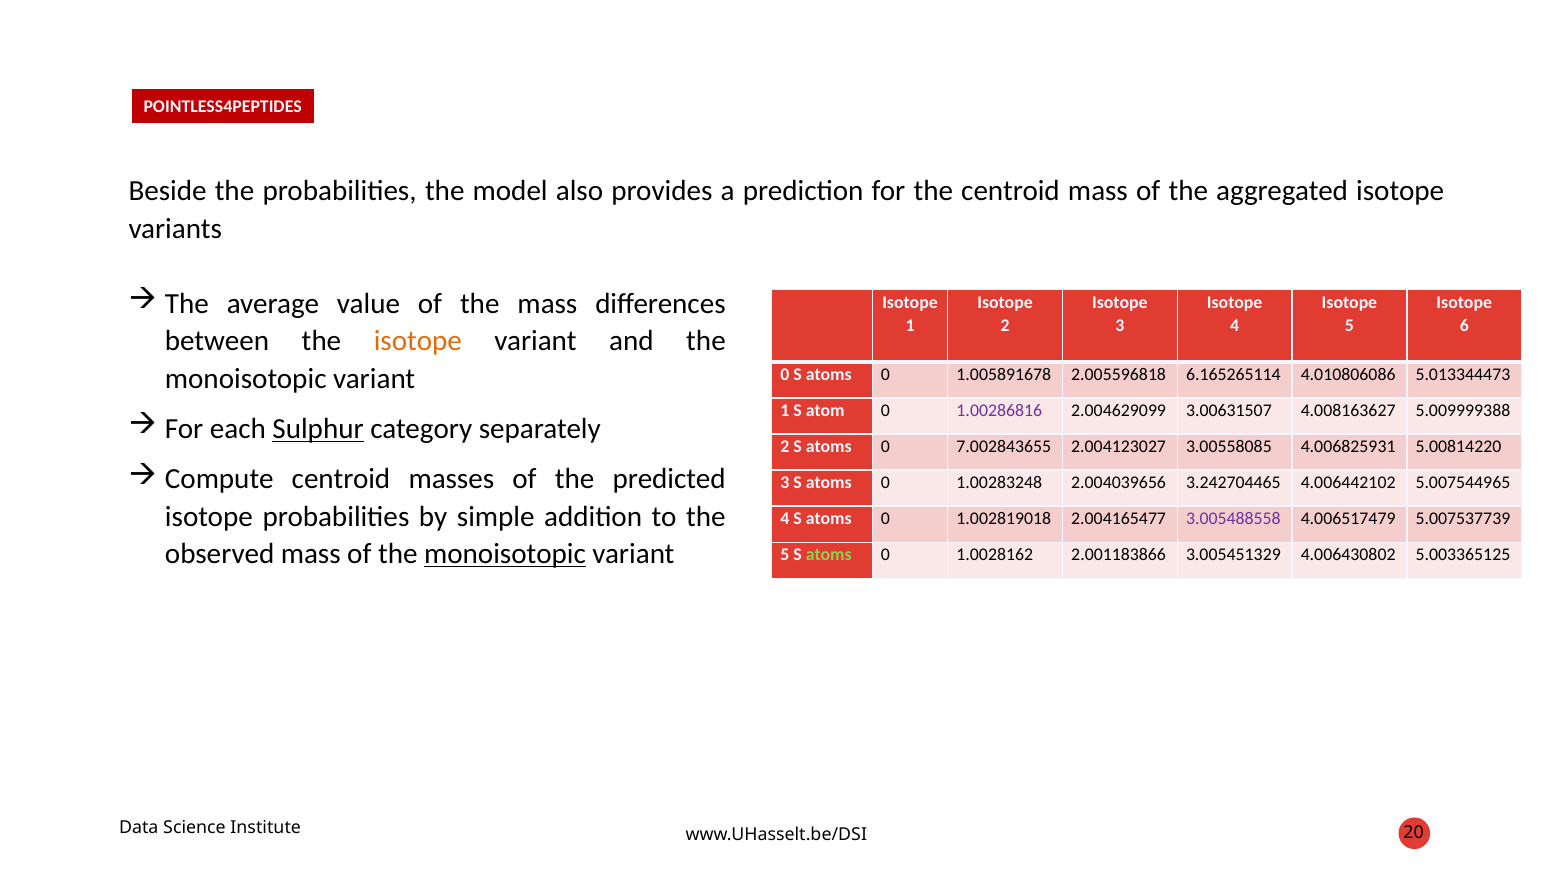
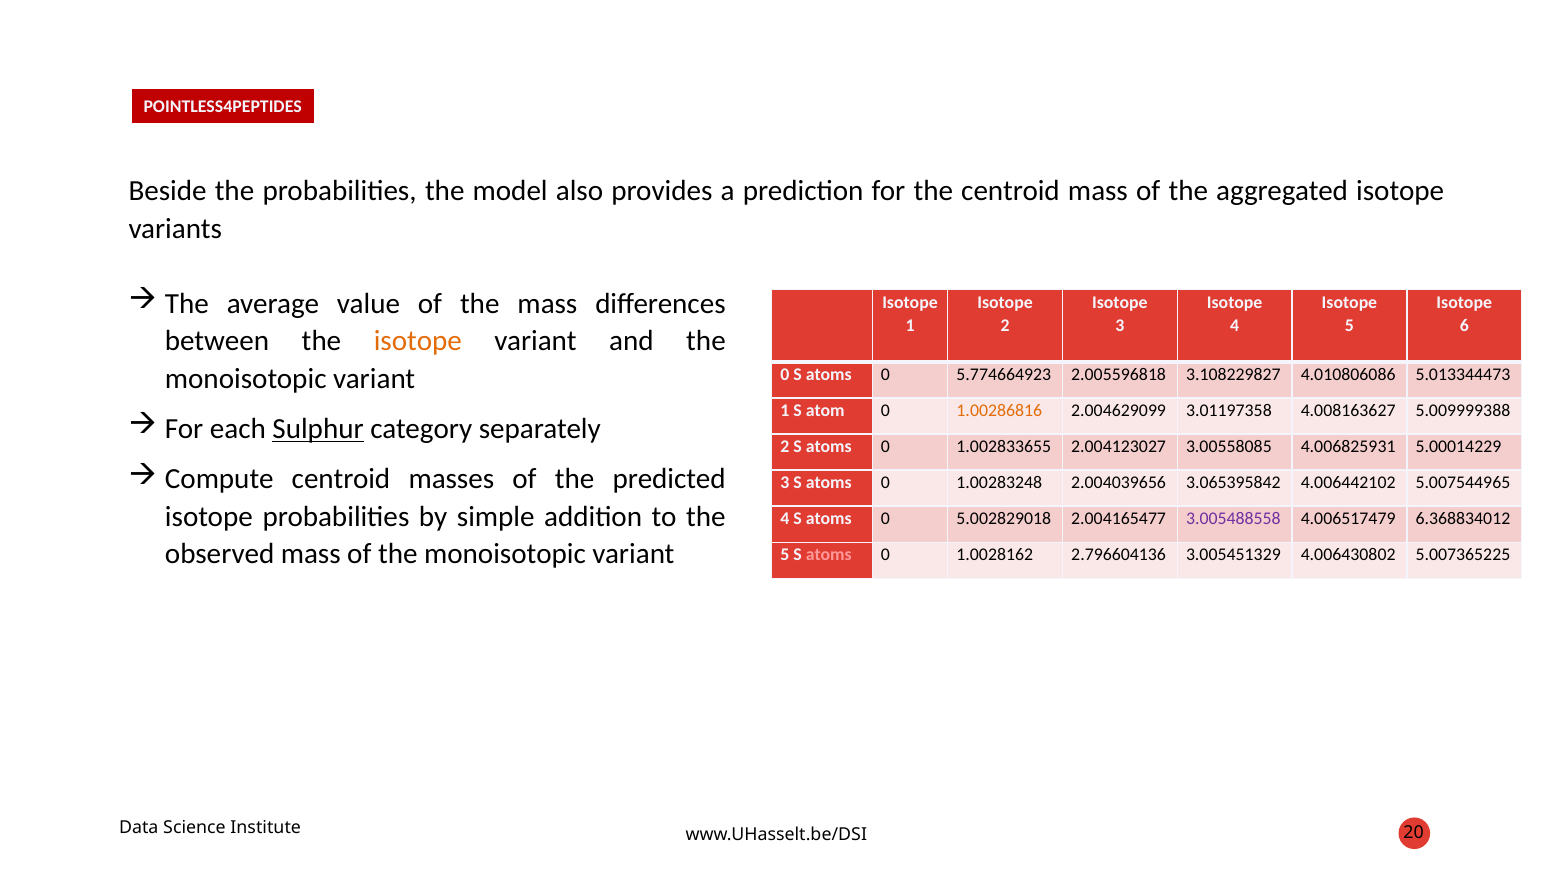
1.005891678: 1.005891678 -> 5.774664923
6.165265114: 6.165265114 -> 3.108229827
1.00286816 colour: purple -> orange
3.00631507: 3.00631507 -> 3.01197358
7.002843655: 7.002843655 -> 1.002833655
5.00814220: 5.00814220 -> 5.00014229
3.242704465: 3.242704465 -> 3.065395842
1.002819018: 1.002819018 -> 5.002829018
5.007537739: 5.007537739 -> 6.368834012
monoisotopic at (505, 554) underline: present -> none
atoms at (829, 555) colour: light green -> pink
2.001183866: 2.001183866 -> 2.796604136
5.003365125: 5.003365125 -> 5.007365225
